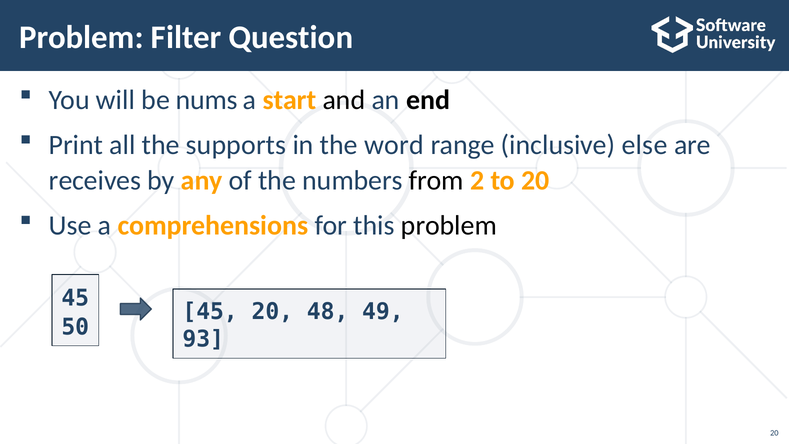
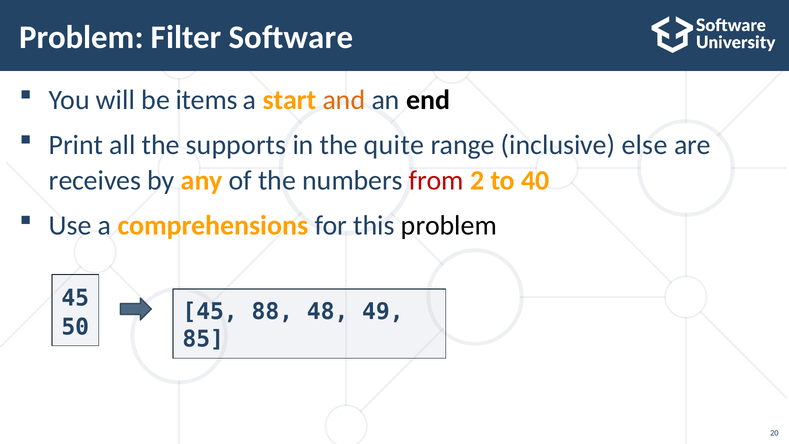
Question: Question -> Software
nums: nums -> items
and colour: black -> orange
word: word -> quite
from colour: black -> red
to 20: 20 -> 40
45 20: 20 -> 88
93: 93 -> 85
